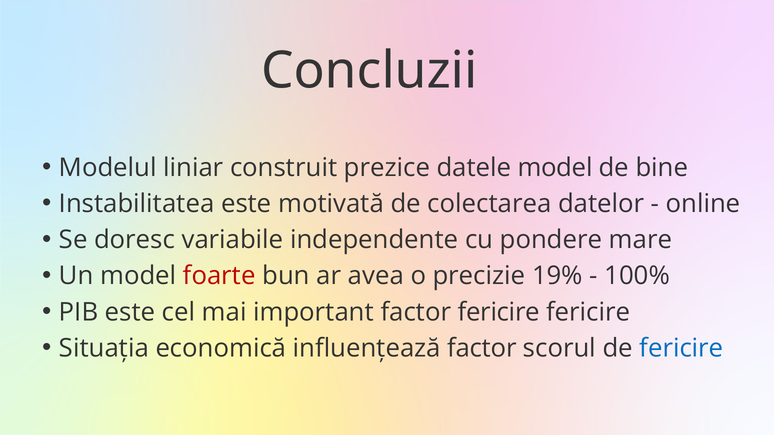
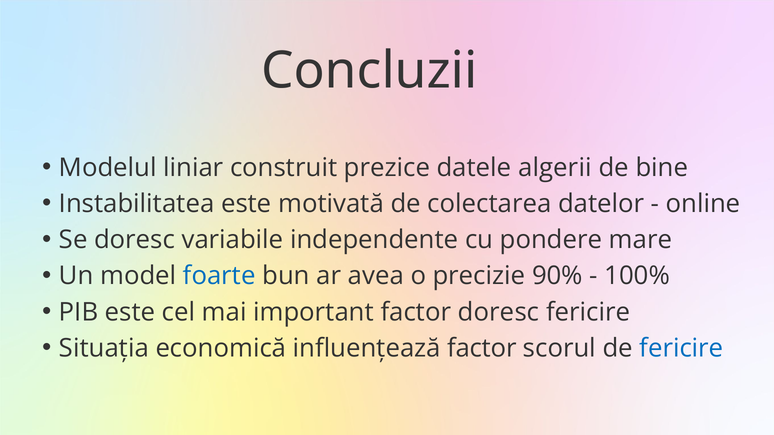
datele model: model -> algerii
foarte colour: red -> blue
19%: 19% -> 90%
factor fericire: fericire -> doresc
